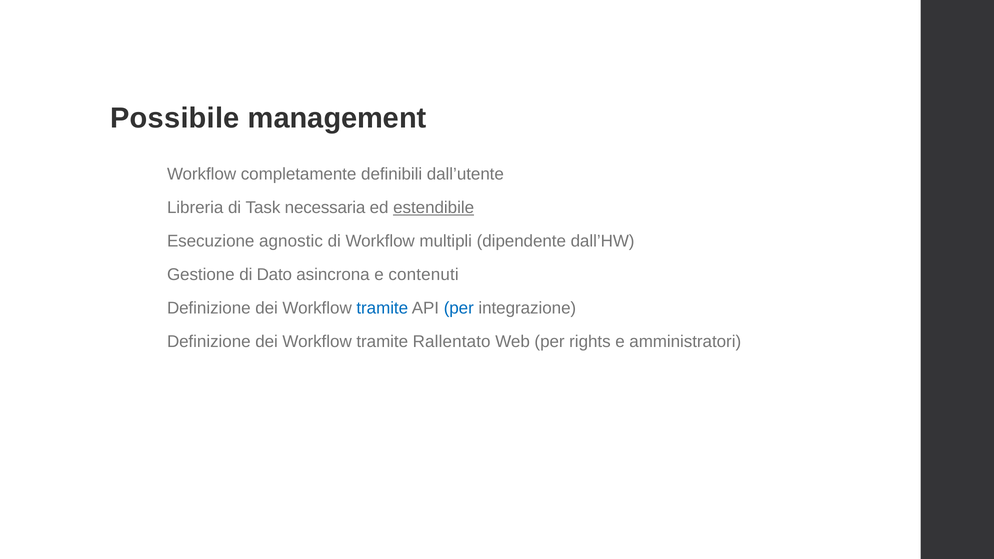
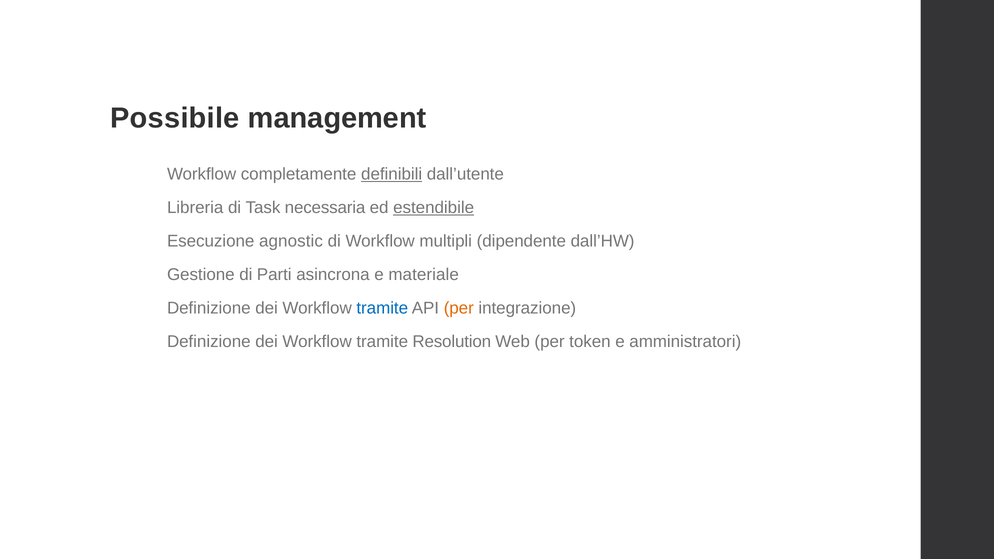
definibili underline: none -> present
Dato: Dato -> Parti
contenuti: contenuti -> materiale
per at (459, 308) colour: blue -> orange
Rallentato: Rallentato -> Resolution
rights: rights -> token
